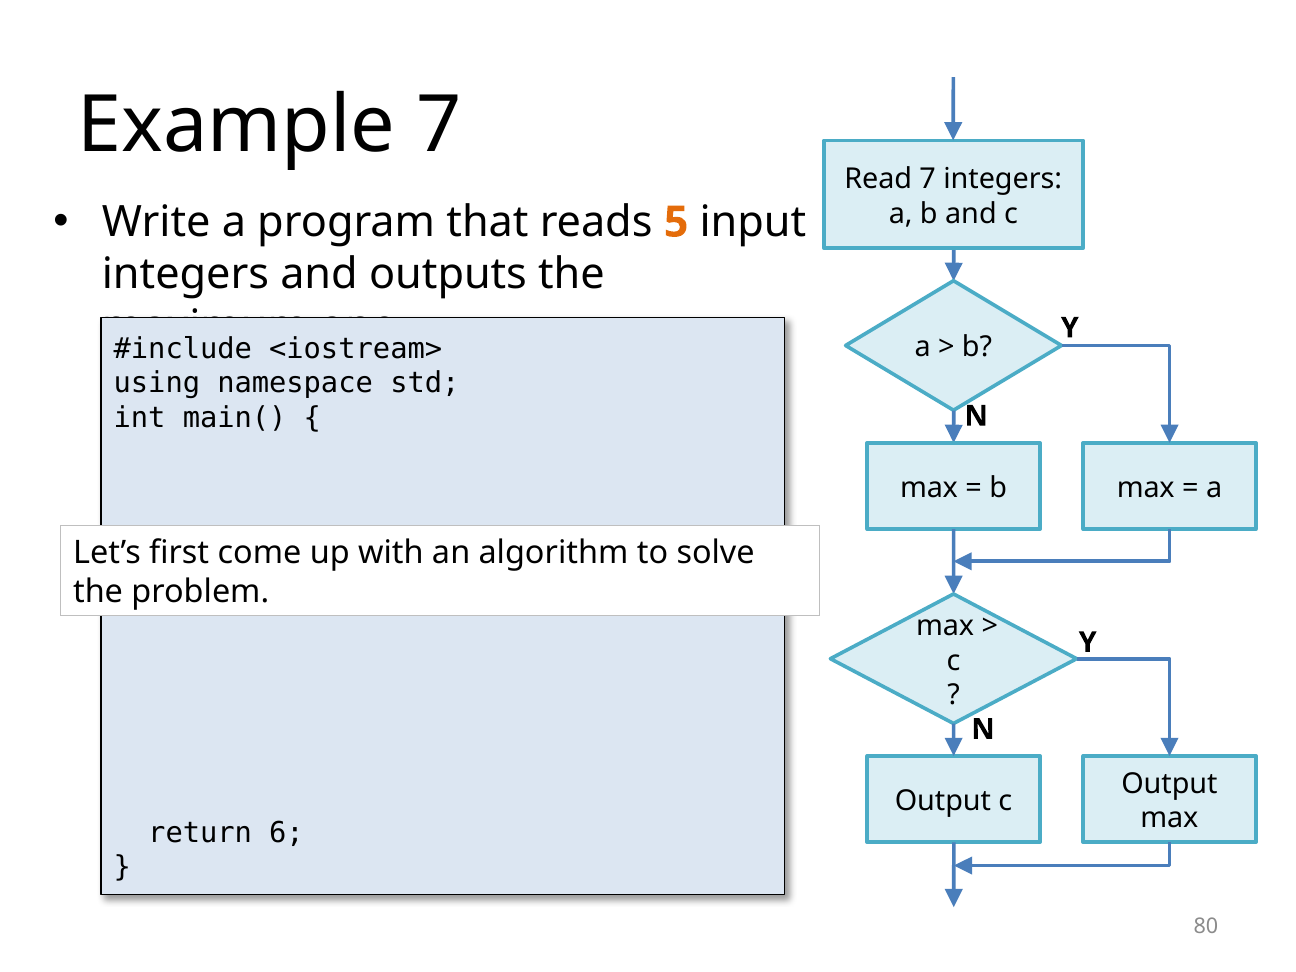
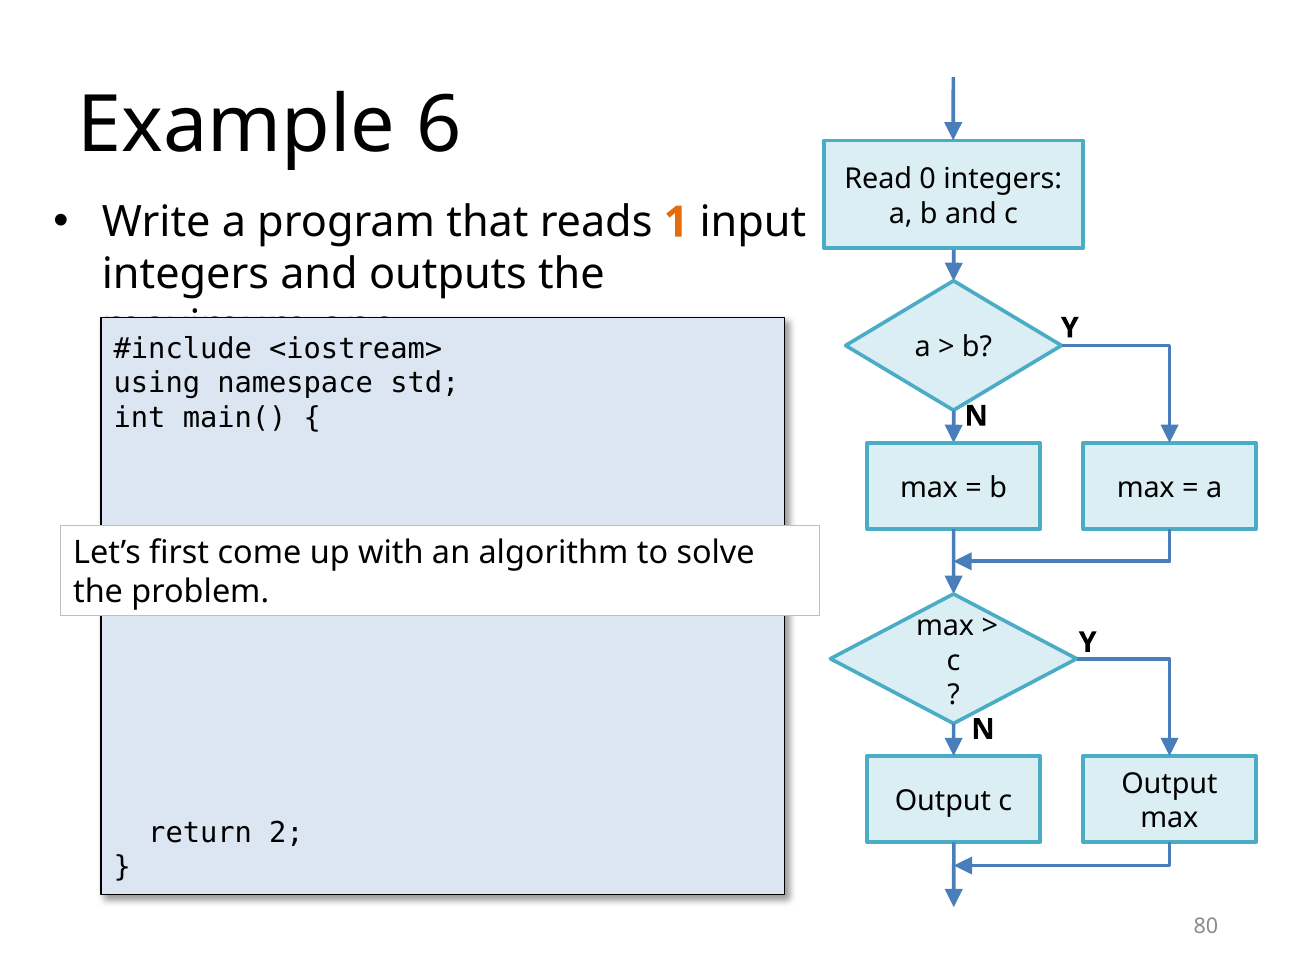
Example 7: 7 -> 6
Read 7: 7 -> 0
5: 5 -> 1
6: 6 -> 2
